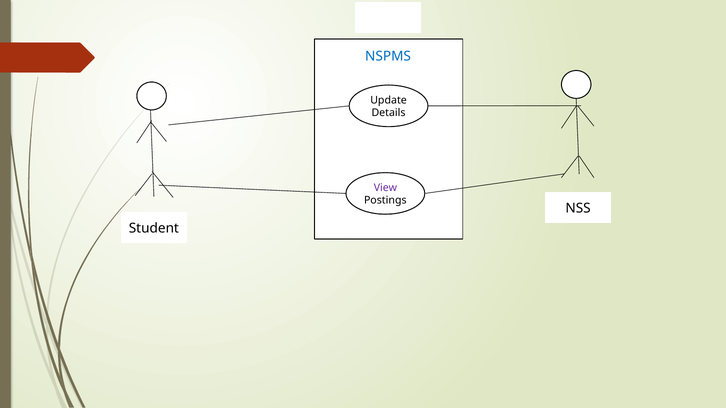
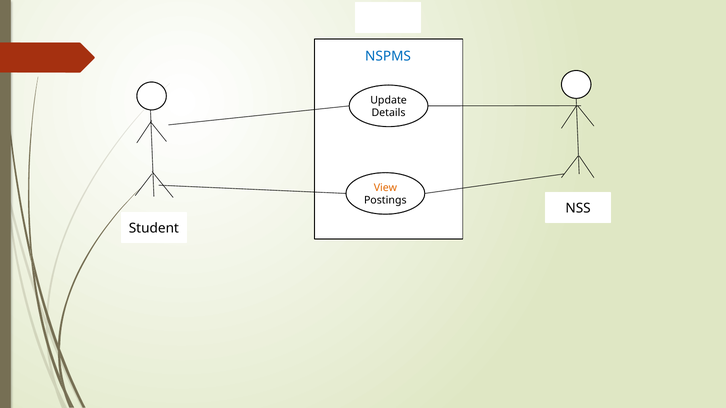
View colour: purple -> orange
